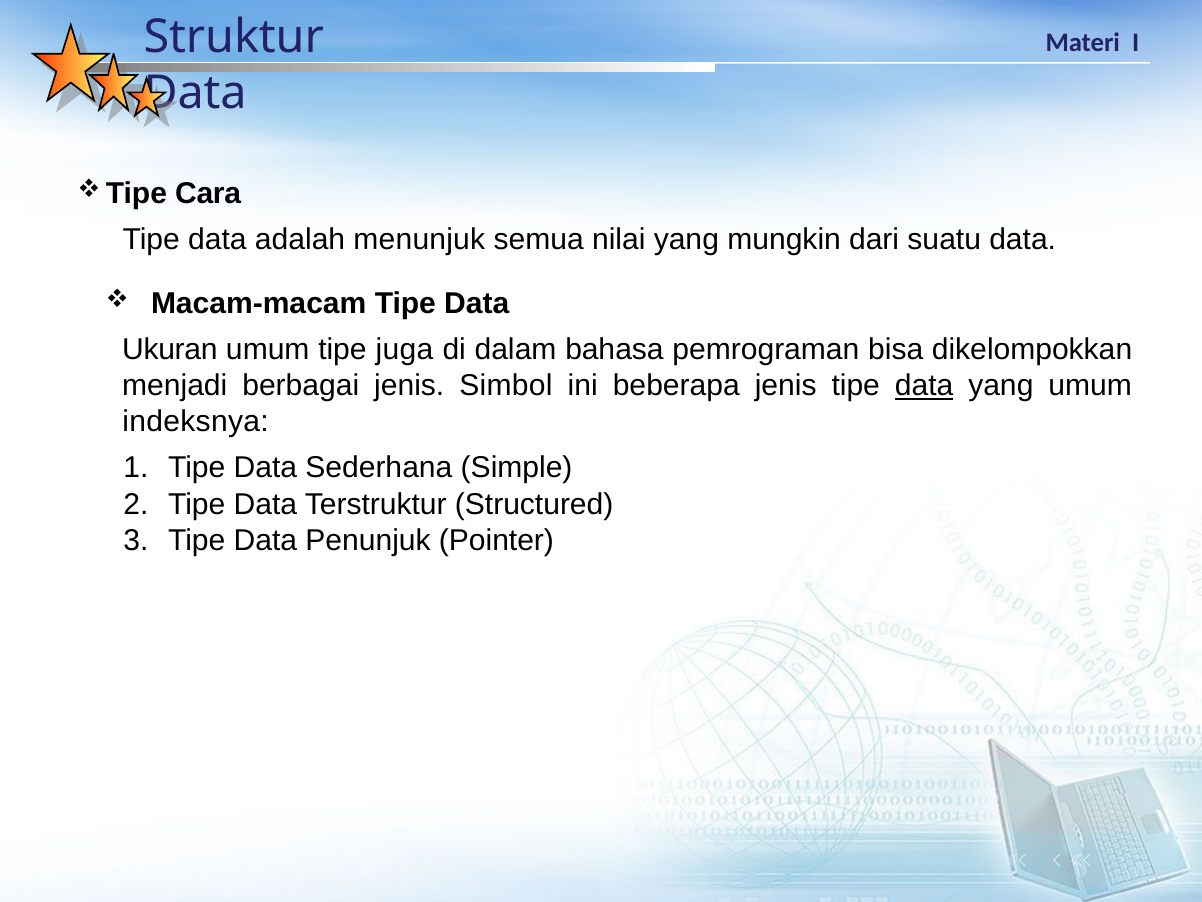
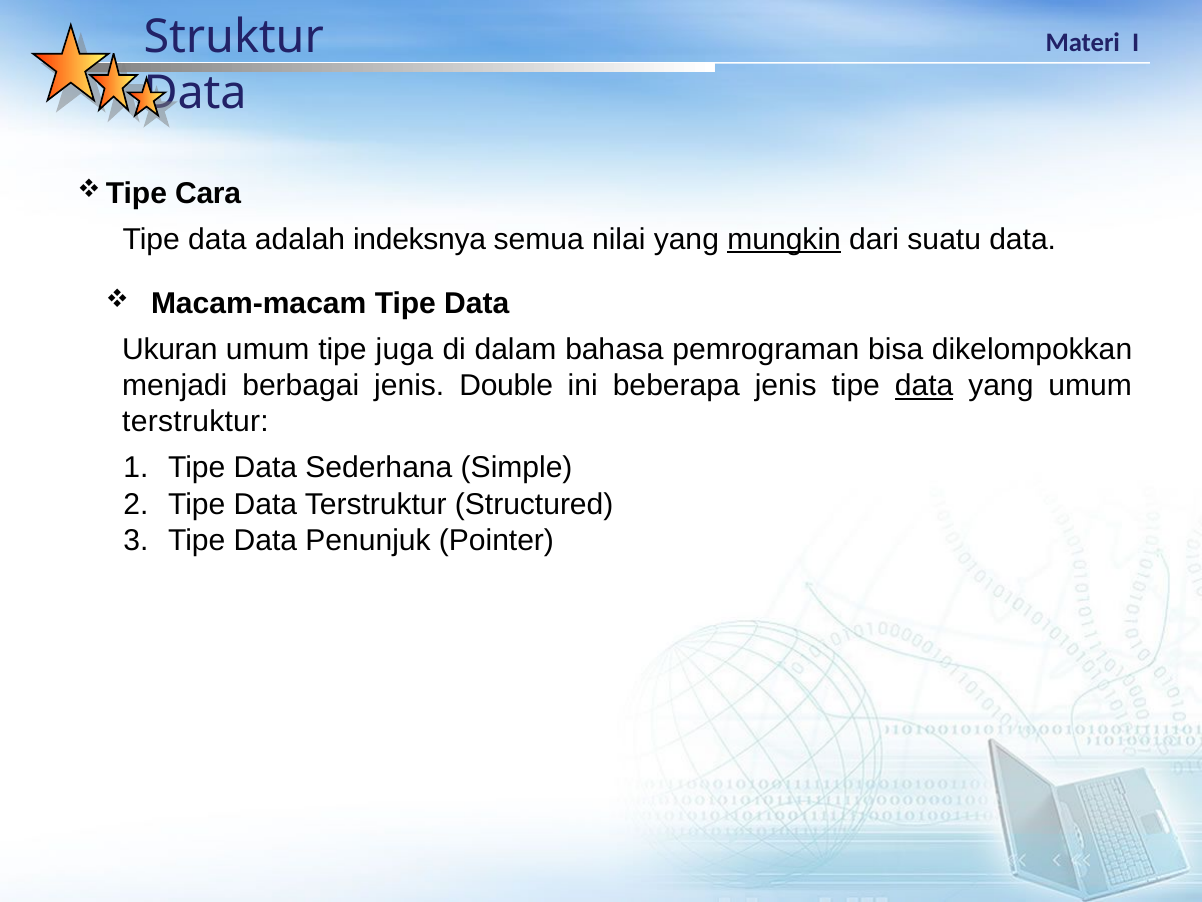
menunjuk: menunjuk -> indeksnya
mungkin underline: none -> present
Simbol: Simbol -> Double
indeksnya at (196, 422): indeksnya -> terstruktur
